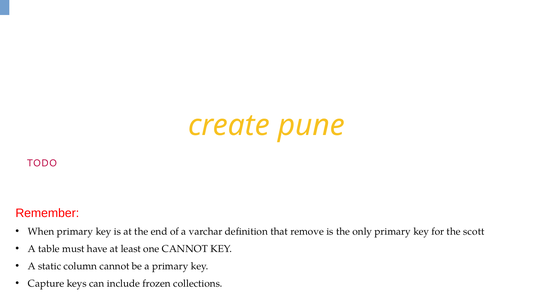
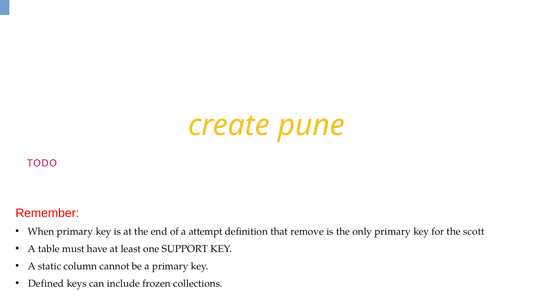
varchar: varchar -> attempt
one CANNOT: CANNOT -> SUPPORT
Capture: Capture -> Defined
